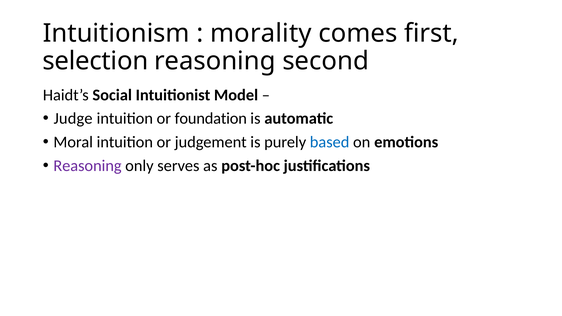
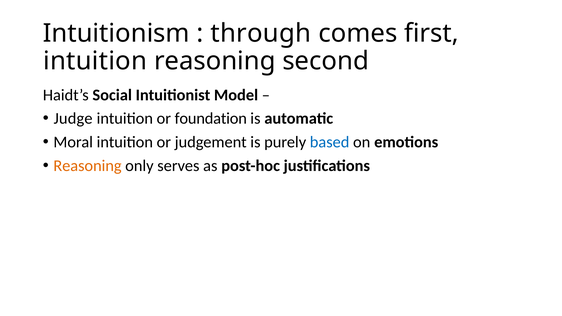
morality: morality -> through
selection at (95, 61): selection -> intuition
Reasoning at (88, 166) colour: purple -> orange
